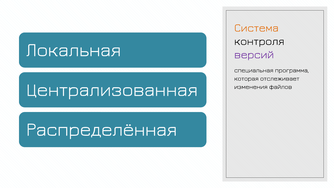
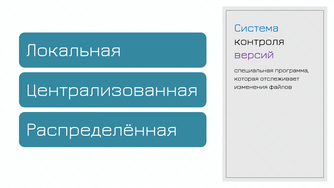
Система colour: orange -> blue
